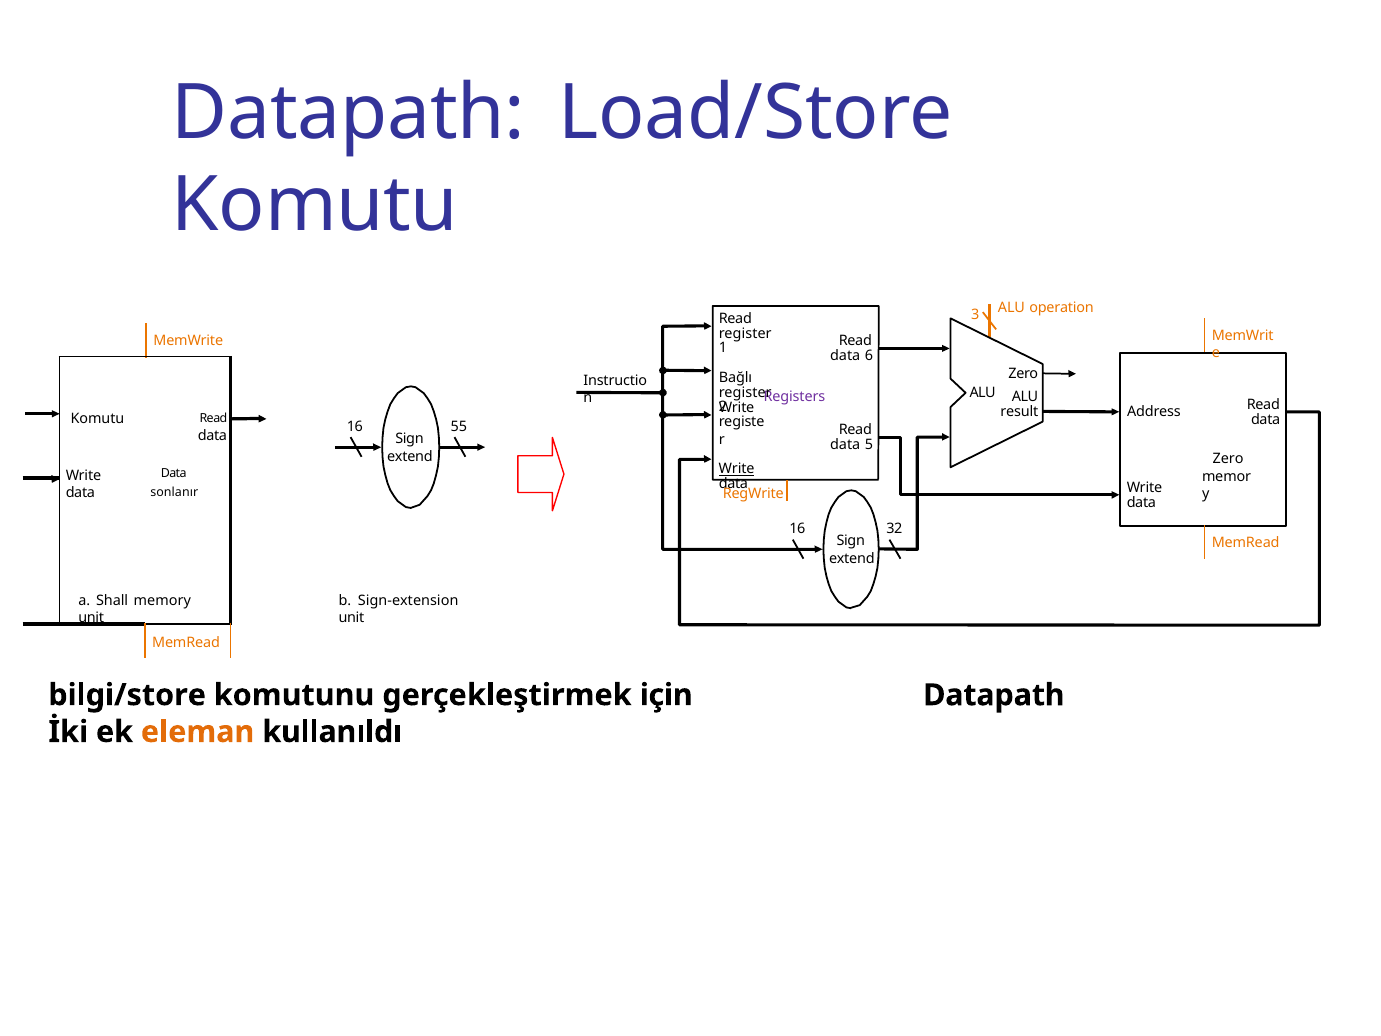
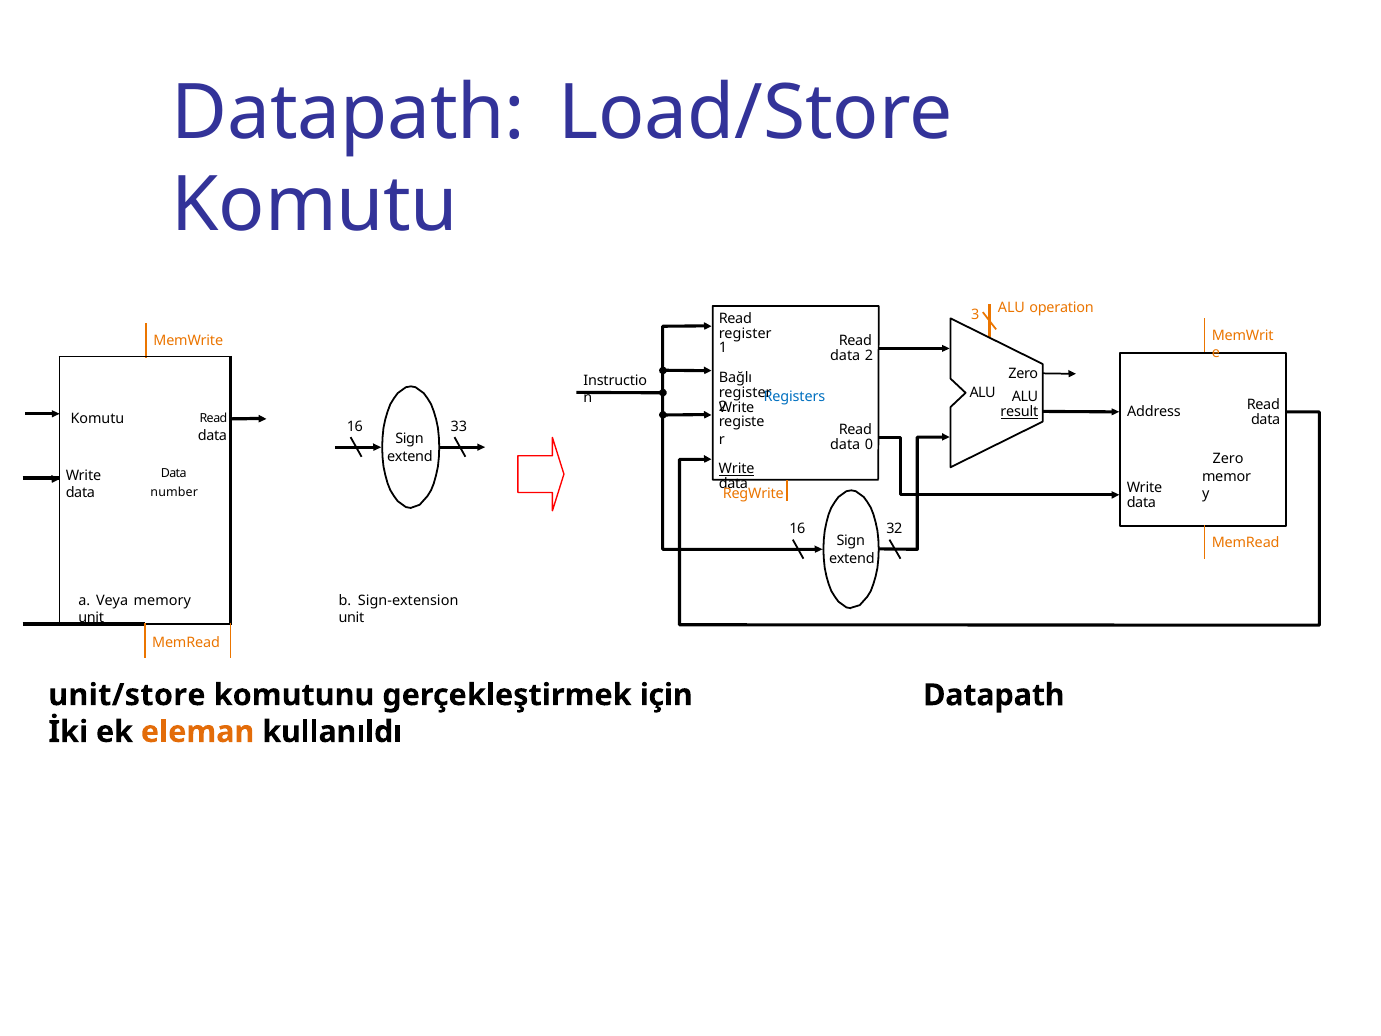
data 6: 6 -> 2
Registers colour: purple -> blue
result underline: none -> present
55: 55 -> 33
5: 5 -> 0
sonlanır: sonlanır -> number
Shall: Shall -> Veya
bilgi/store: bilgi/store -> unit/store
